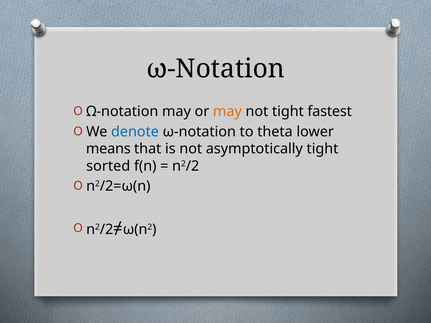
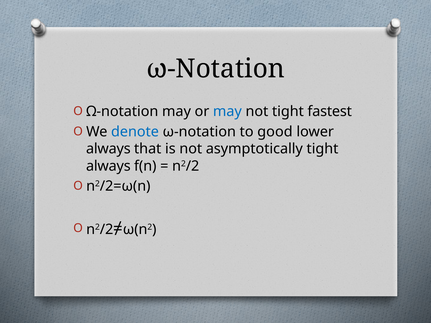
may at (227, 112) colour: orange -> blue
theta: theta -> good
means at (108, 149): means -> always
sorted at (108, 166): sorted -> always
